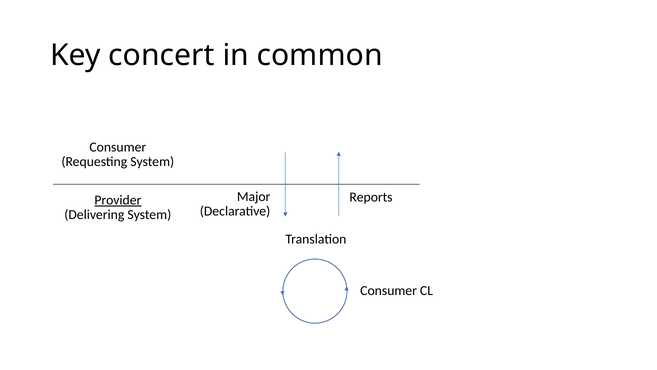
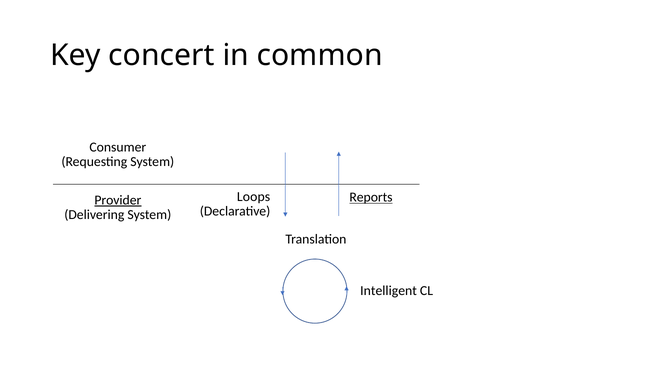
Major: Major -> Loops
Reports underline: none -> present
Consumer at (389, 290): Consumer -> Intelligent
